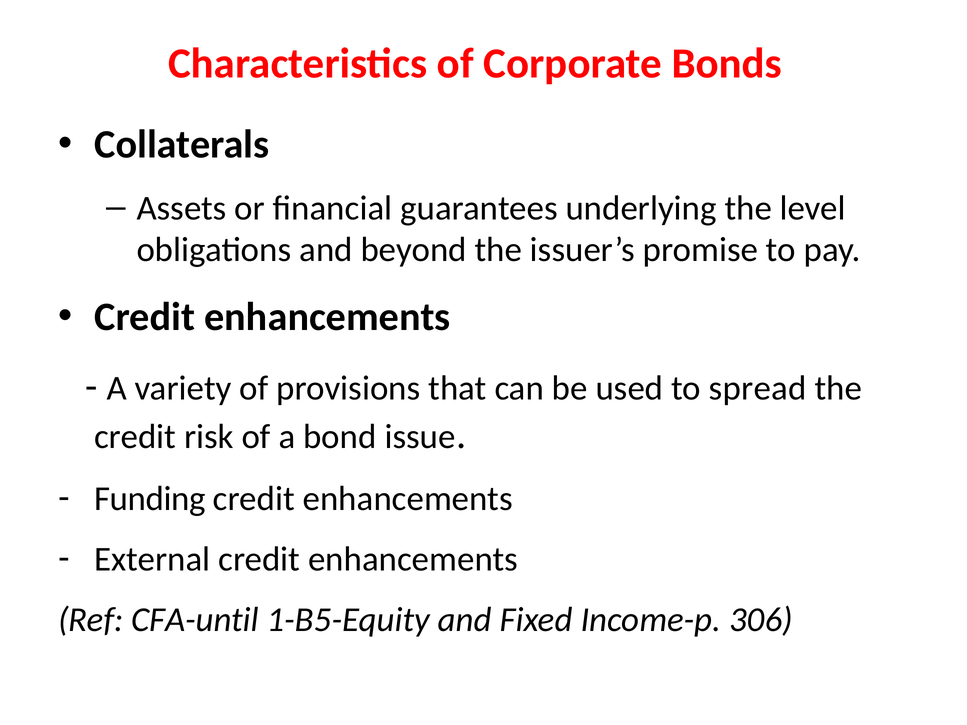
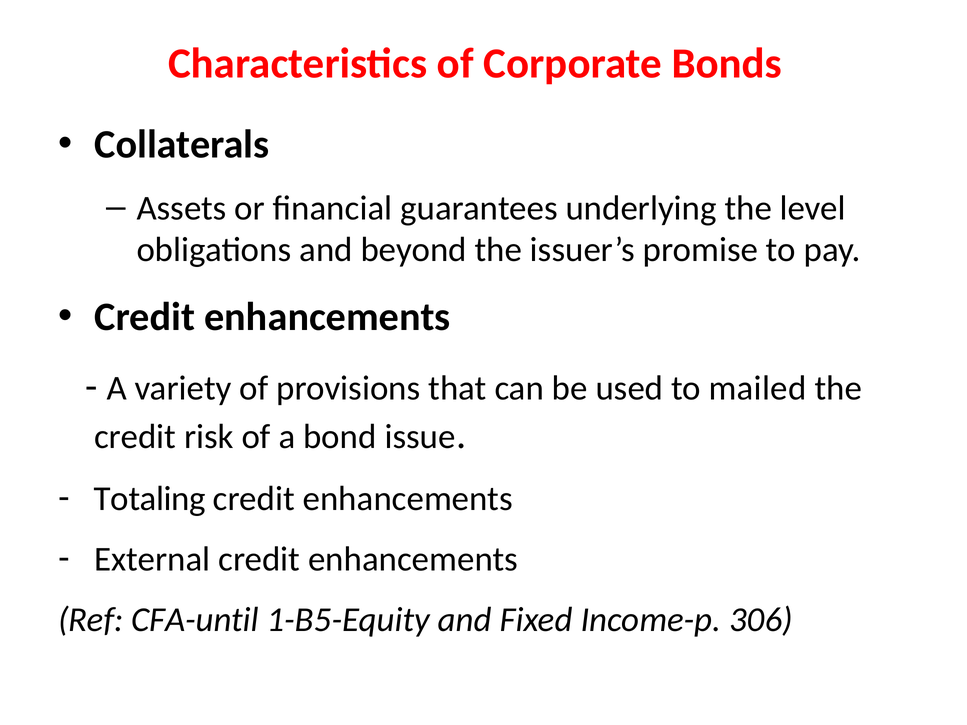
spread: spread -> mailed
Funding: Funding -> Totaling
